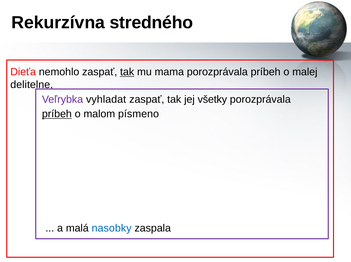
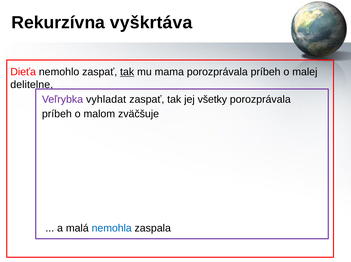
stredného: stredného -> vyškrtáva
príbeh at (57, 114) underline: present -> none
písmeno: písmeno -> zväčšuje
nasobky: nasobky -> nemohla
